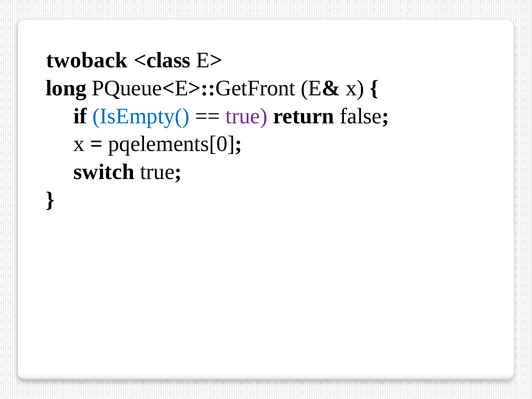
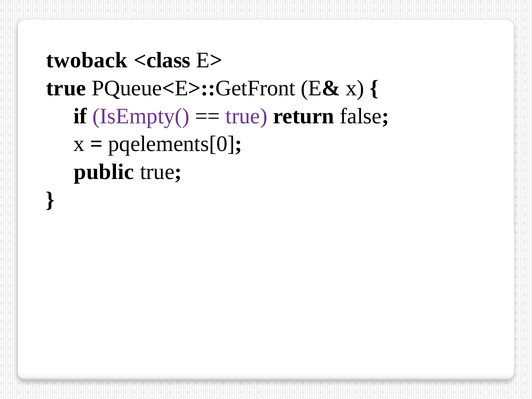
long at (66, 88): long -> true
IsEmpty( colour: blue -> purple
switch: switch -> public
